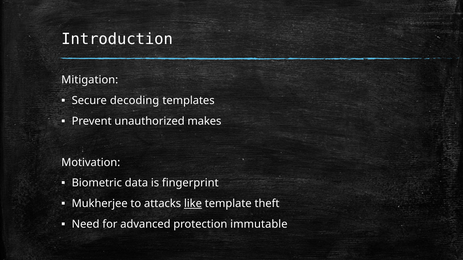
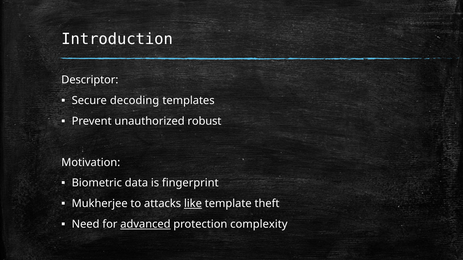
Mitigation: Mitigation -> Descriptor
makes: makes -> robust
advanced underline: none -> present
immutable: immutable -> complexity
